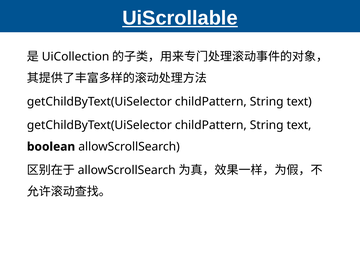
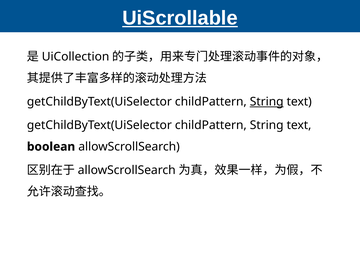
String at (267, 102) underline: none -> present
